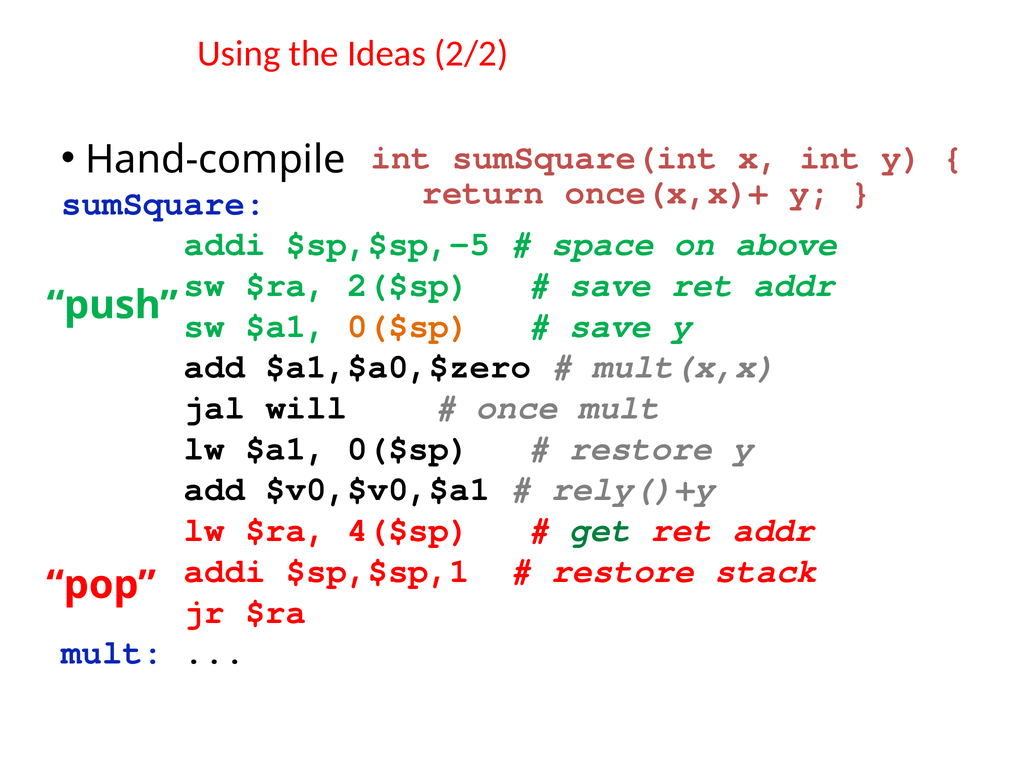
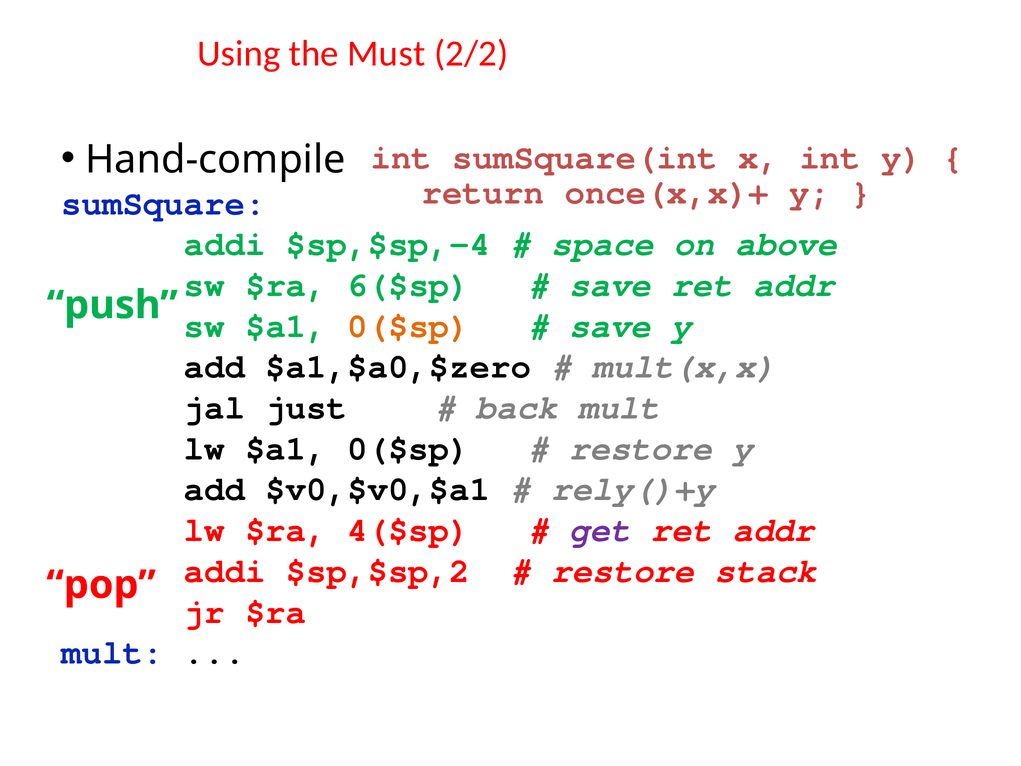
Ideas: Ideas -> Must
$sp,$sp,-5: $sp,$sp,-5 -> $sp,$sp,-4
2($sp: 2($sp -> 6($sp
will: will -> just
once: once -> back
get colour: green -> purple
$sp,$sp,1: $sp,$sp,1 -> $sp,$sp,2
